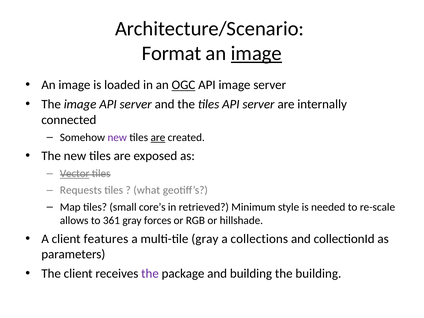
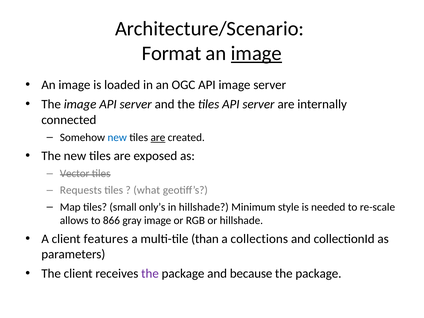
OGC underline: present -> none
new at (117, 138) colour: purple -> blue
Vector underline: present -> none
core’s: core’s -> only’s
in retrieved: retrieved -> hillshade
361: 361 -> 866
gray forces: forces -> image
multi-tile gray: gray -> than
and building: building -> because
building at (318, 274): building -> package
